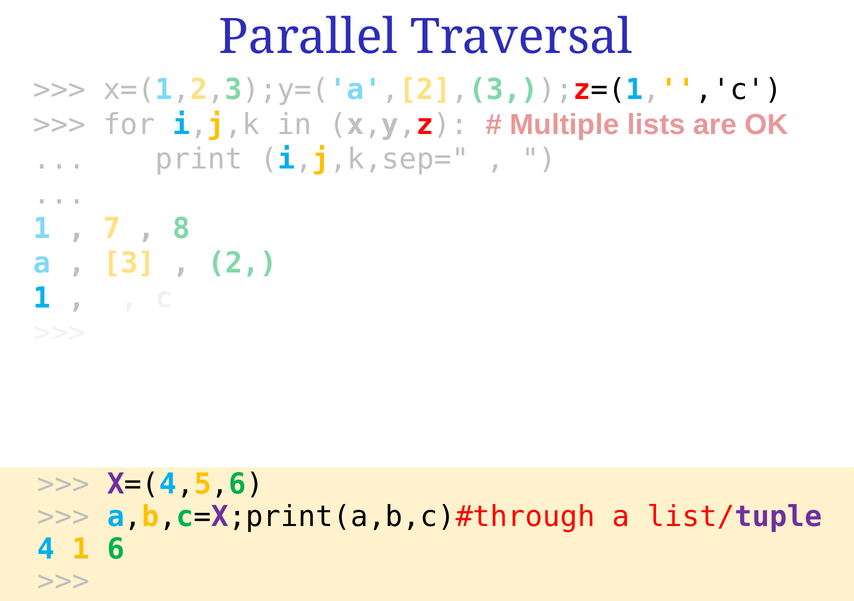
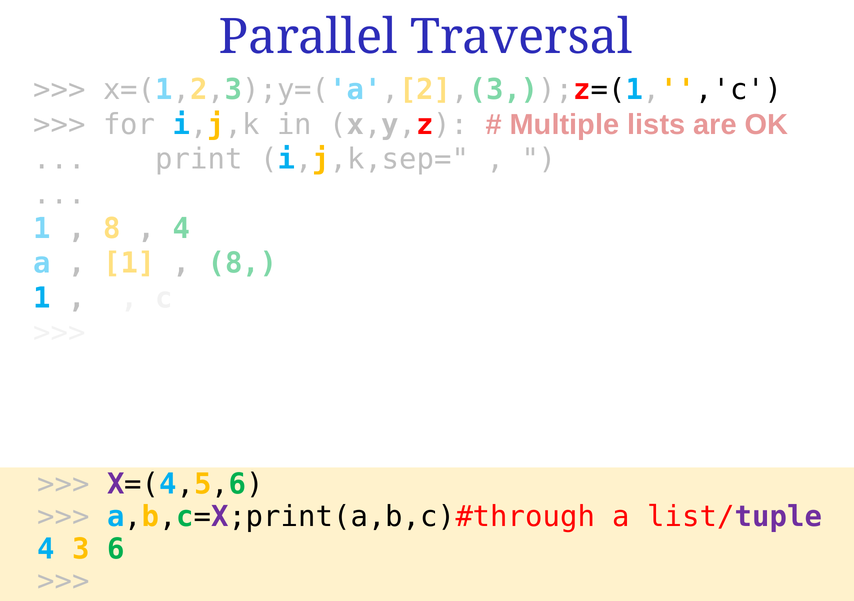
7 at (112, 229): 7 -> 8
8 at (181, 229): 8 -> 4
3 at (129, 264): 3 -> 1
2 at (242, 264): 2 -> 8
4 1: 1 -> 3
